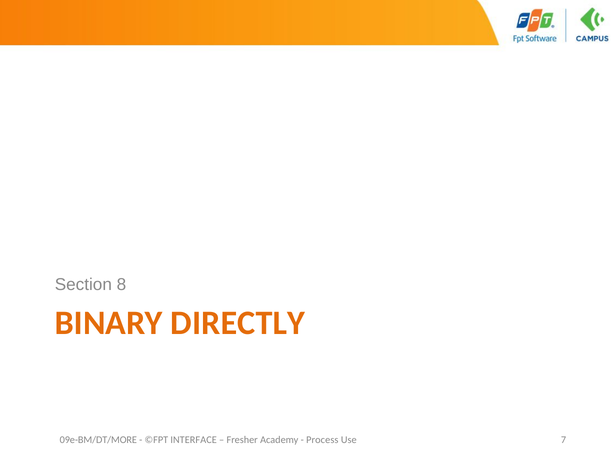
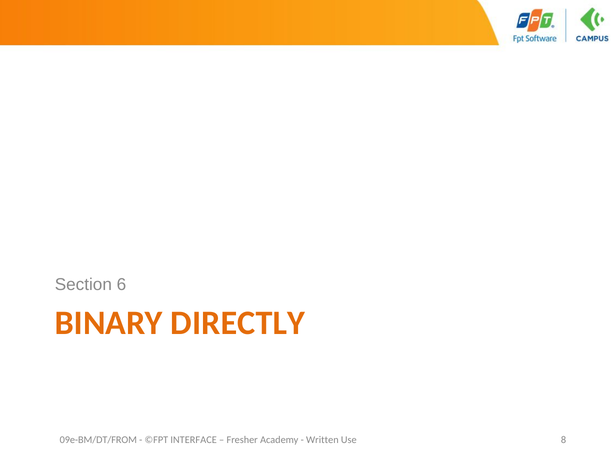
8: 8 -> 6
09e-BM/DT/MORE: 09e-BM/DT/MORE -> 09e-BM/DT/FROM
Process: Process -> Written
7: 7 -> 8
